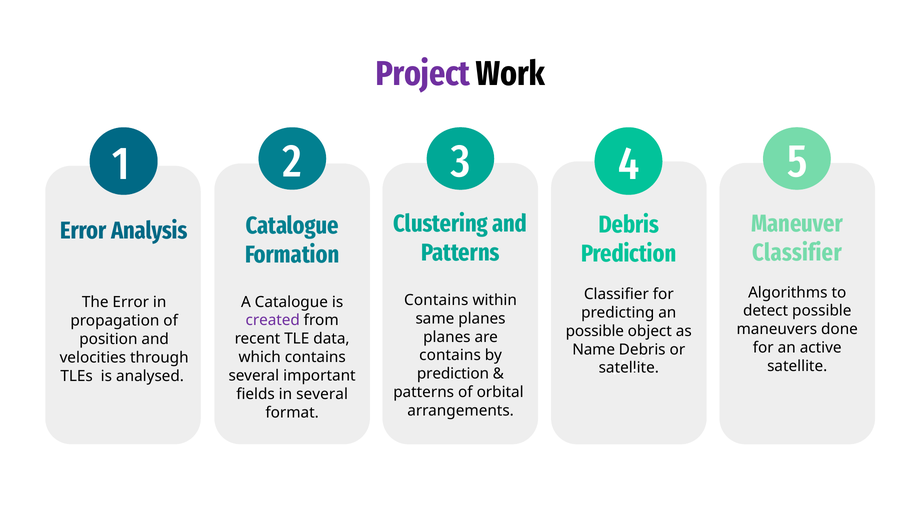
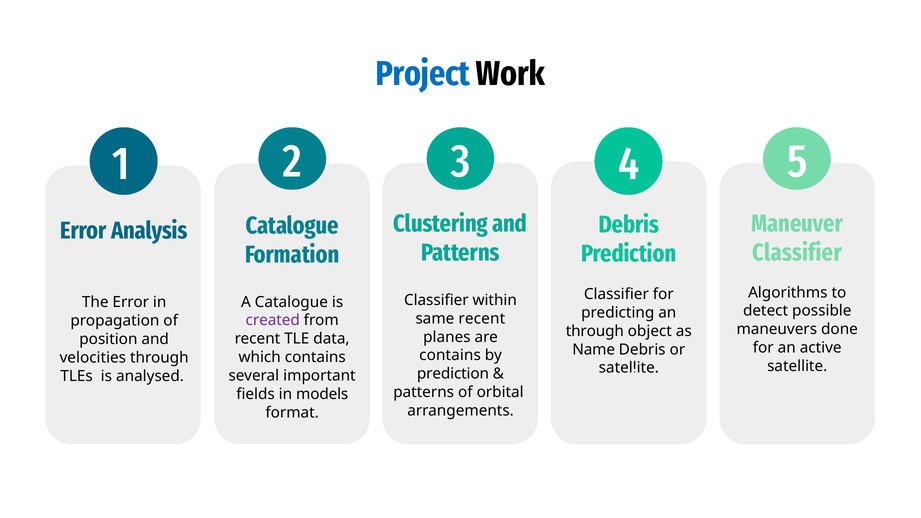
Project colour: purple -> blue
Contains at (436, 300): Contains -> Classifier
same planes: planes -> recent
possible at (595, 331): possible -> through
in several: several -> models
